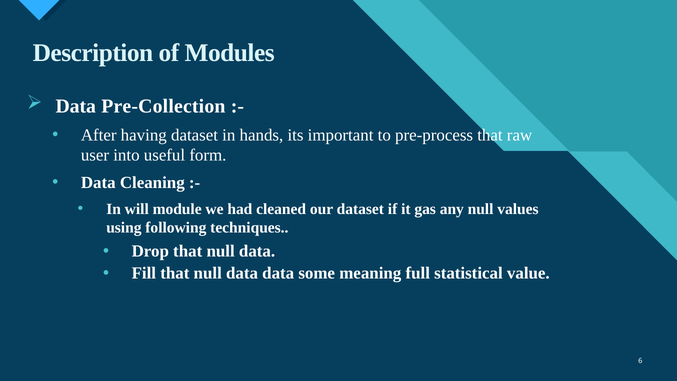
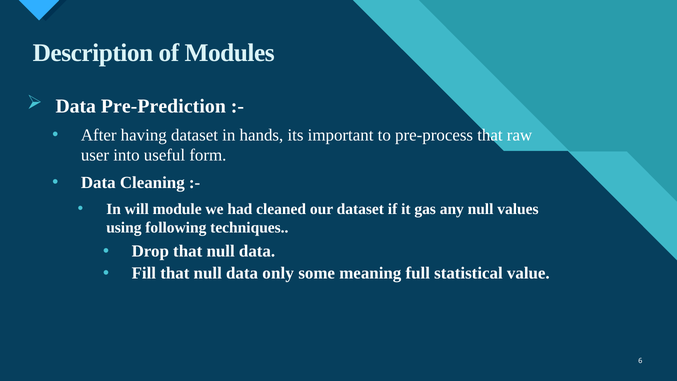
Pre-Collection: Pre-Collection -> Pre-Prediction
data data: data -> only
